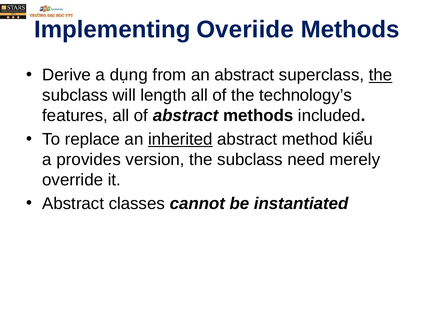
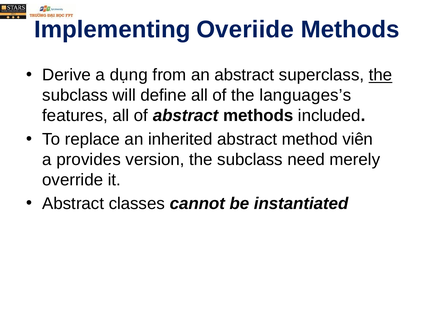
length: length -> define
technology’s: technology’s -> languages’s
inherited underline: present -> none
kiểu: kiểu -> viên
